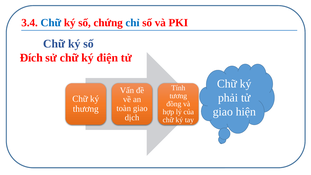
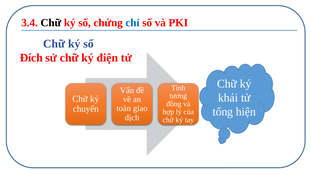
Chữ at (51, 23) colour: blue -> black
phải: phải -> khái
thương: thương -> chuyển
giao at (223, 112): giao -> tổng
